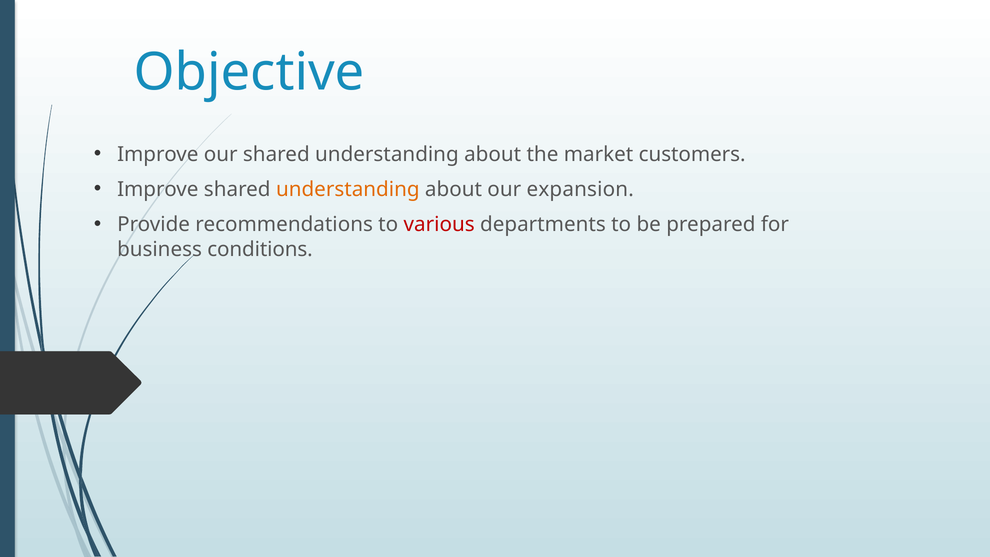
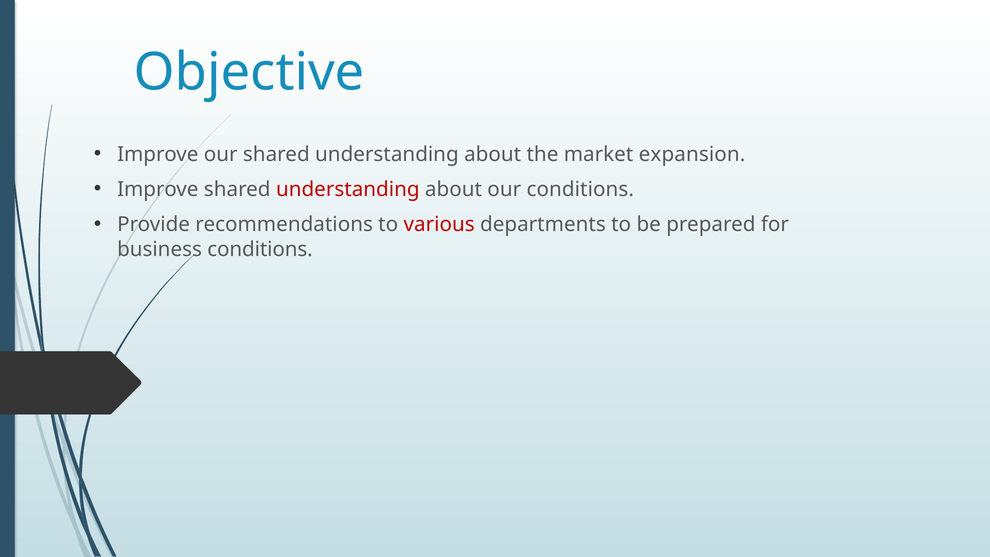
customers: customers -> expansion
understanding at (348, 189) colour: orange -> red
our expansion: expansion -> conditions
